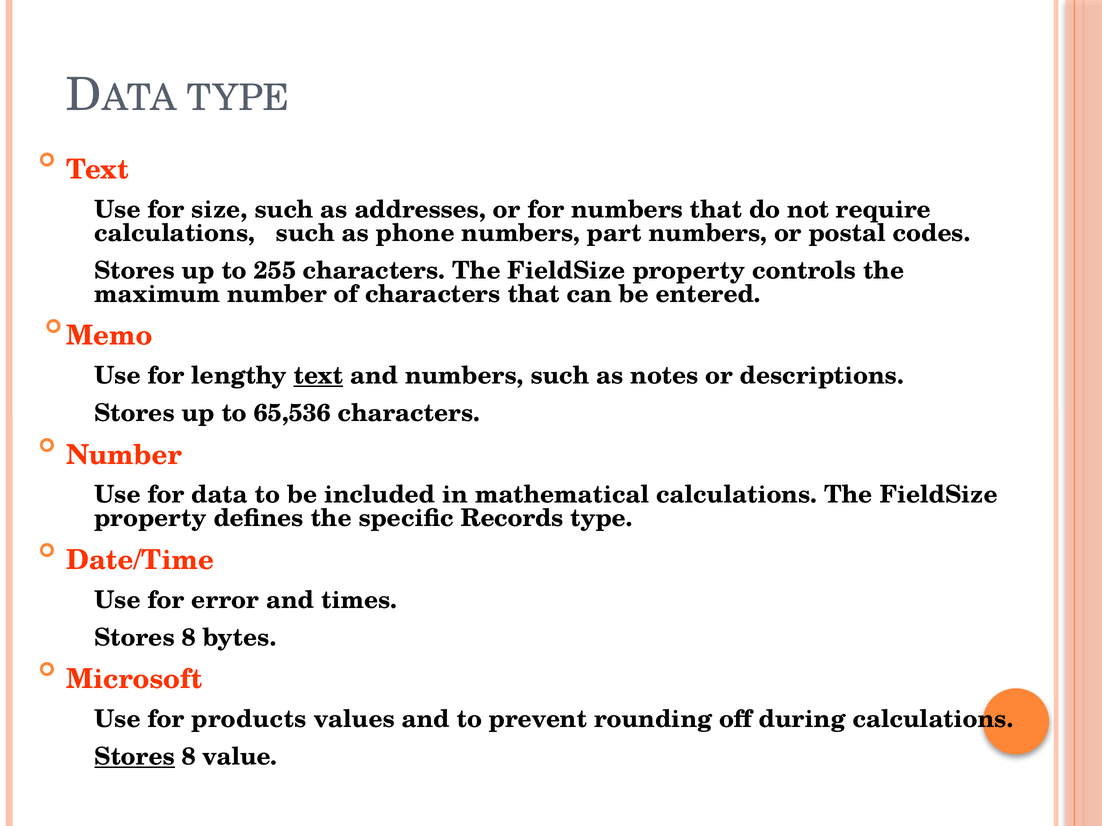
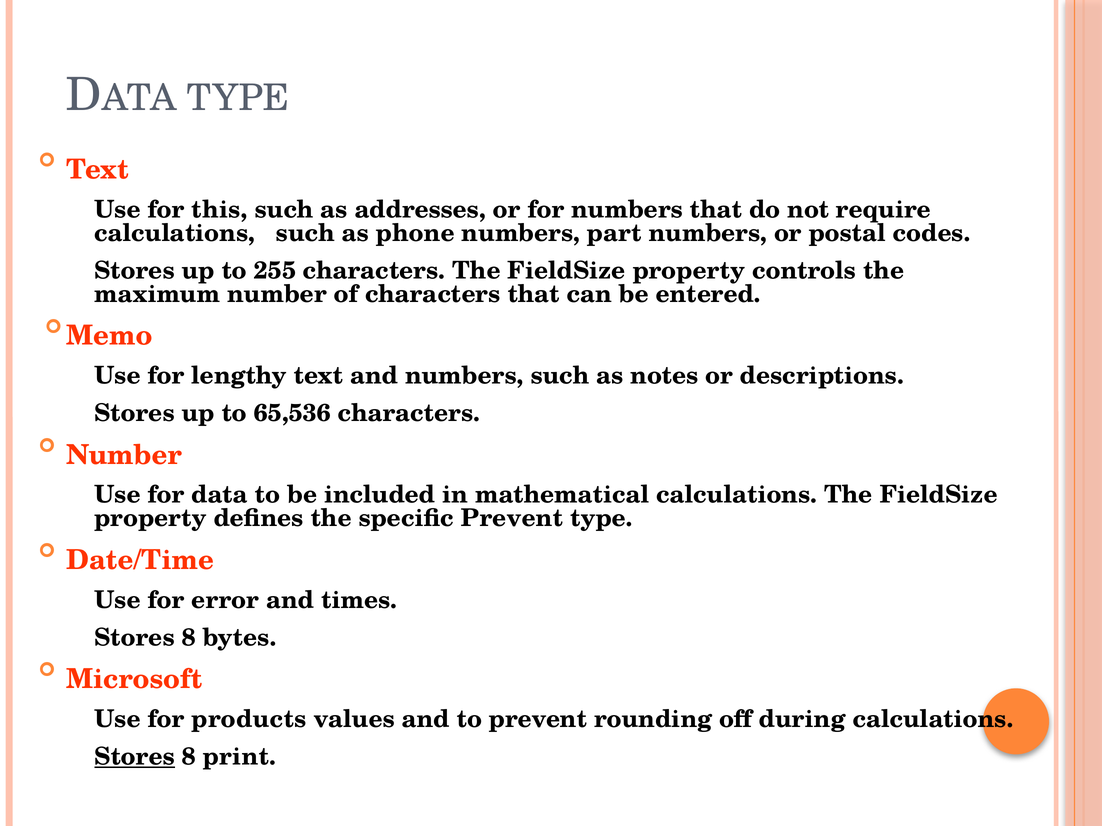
size: size -> this
text at (318, 376) underline: present -> none
specific Records: Records -> Prevent
value: value -> print
